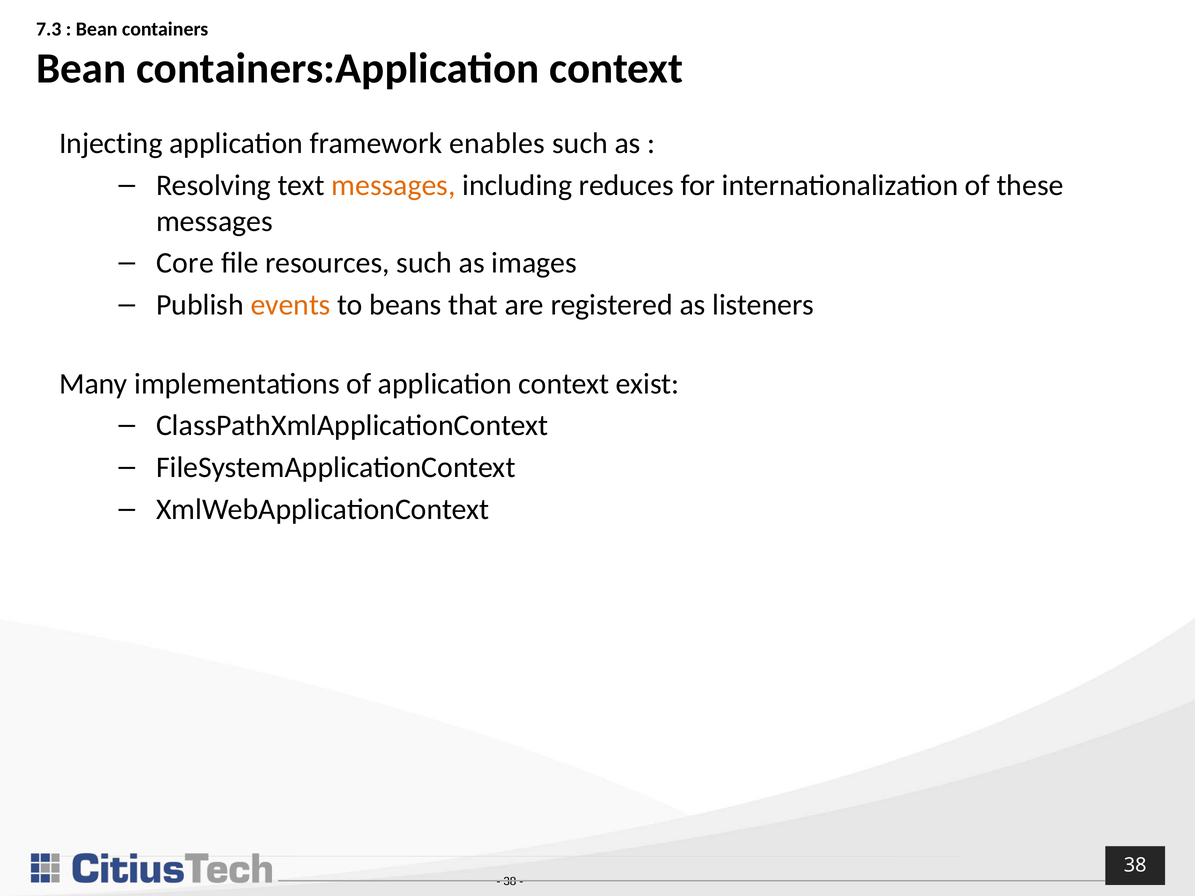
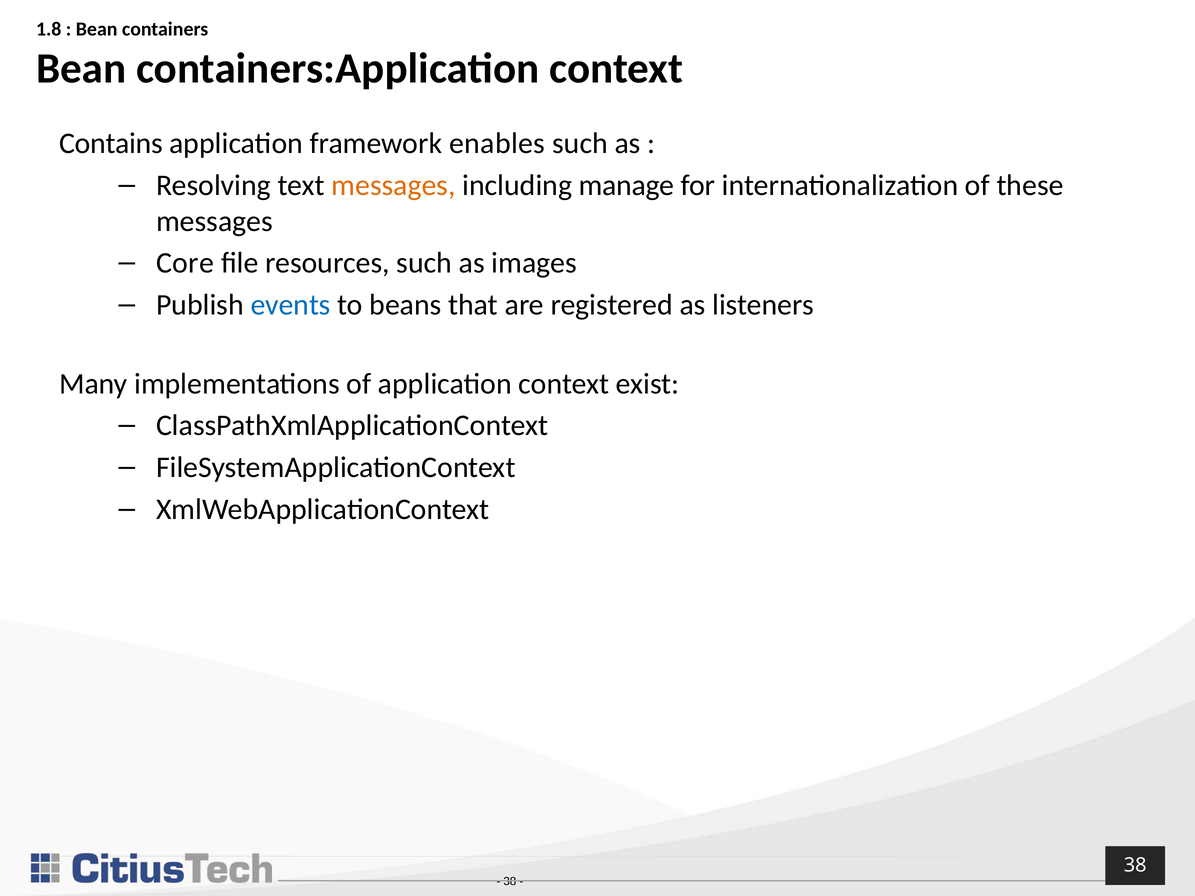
7.3: 7.3 -> 1.8
Injecting: Injecting -> Contains
reduces: reduces -> manage
events colour: orange -> blue
